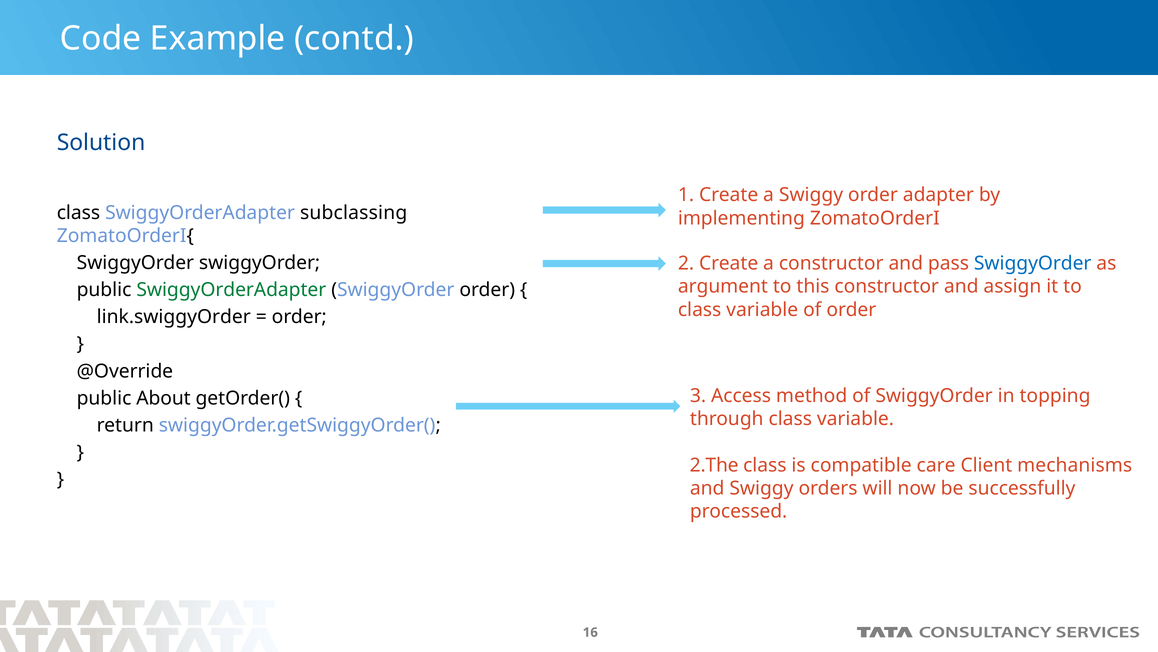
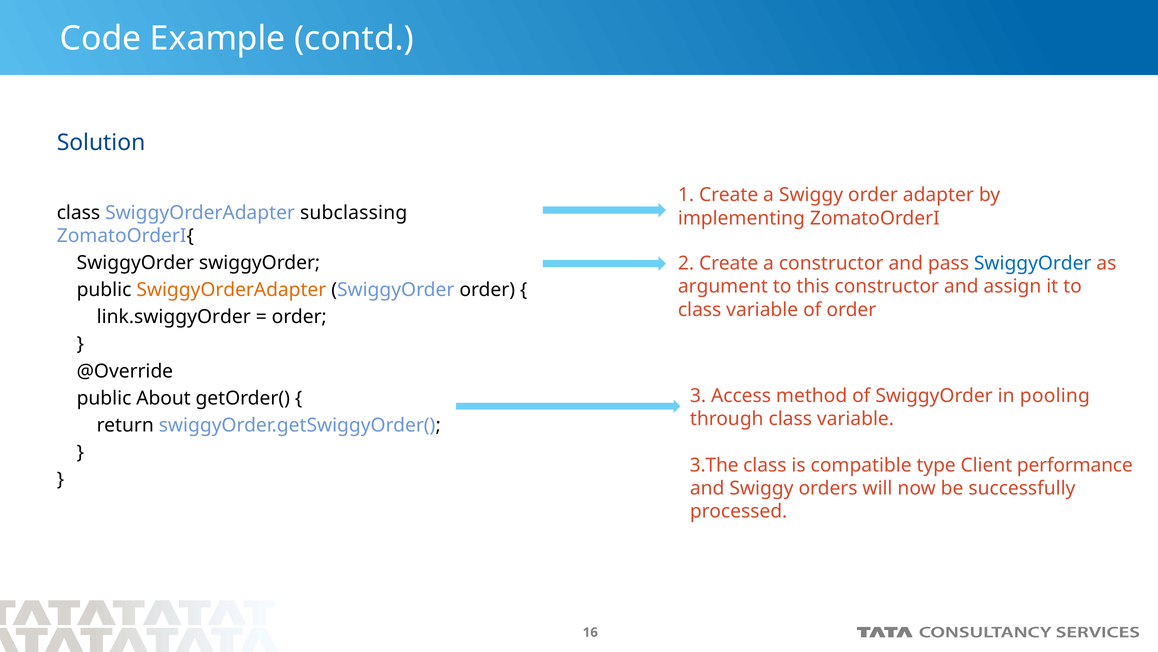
SwiggyOrderAdapter at (231, 290) colour: green -> orange
topping: topping -> pooling
2.The: 2.The -> 3.The
care: care -> type
mechanisms: mechanisms -> performance
